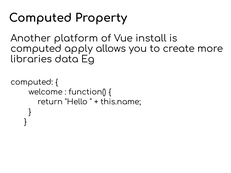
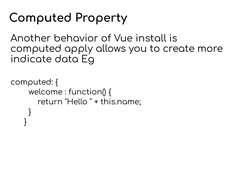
platform: platform -> behavior
libraries: libraries -> indicate
